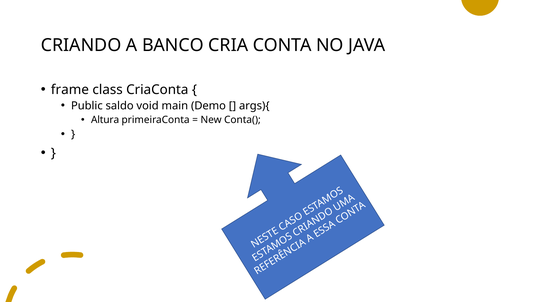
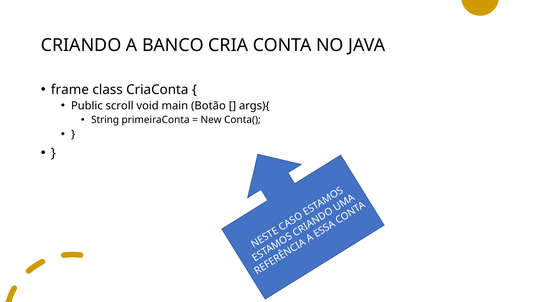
saldo: saldo -> scroll
Demo: Demo -> Botão
Altura: Altura -> String
